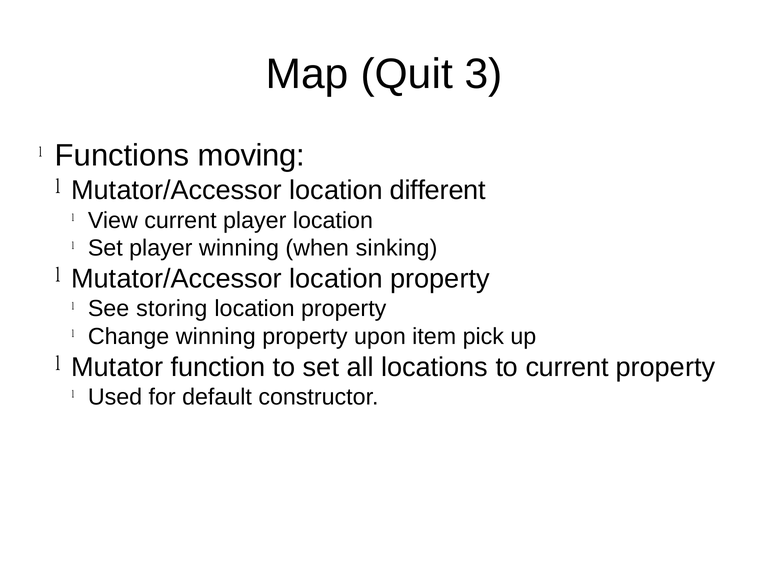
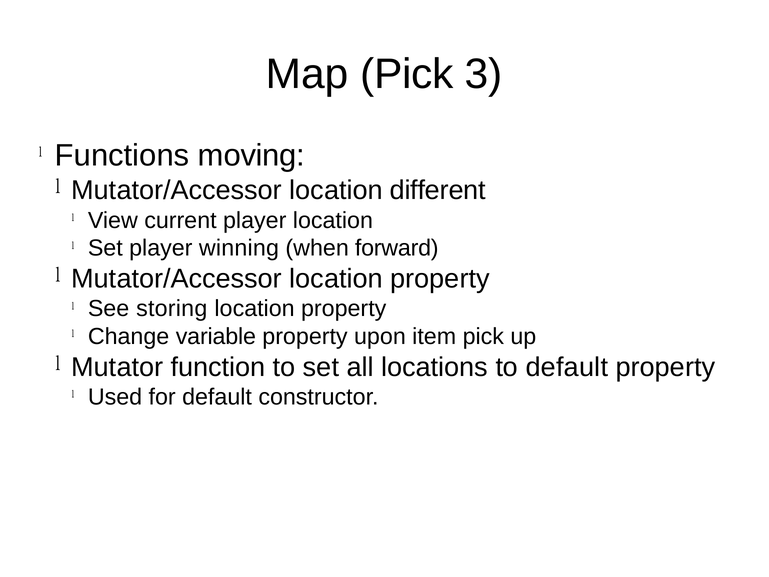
Map Quit: Quit -> Pick
sinking: sinking -> forward
Change winning: winning -> variable
to current: current -> default
